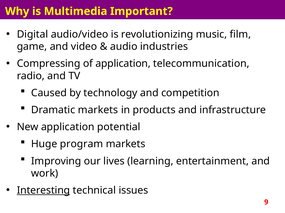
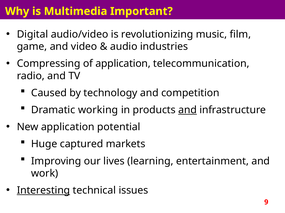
Dramatic markets: markets -> working
and at (188, 110) underline: none -> present
program: program -> captured
